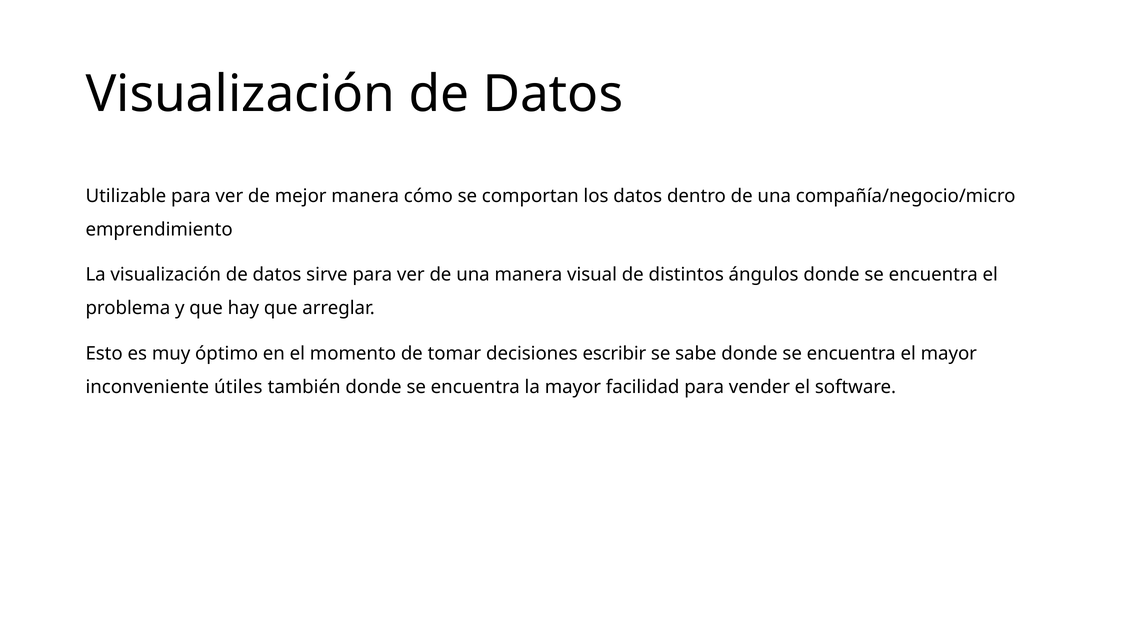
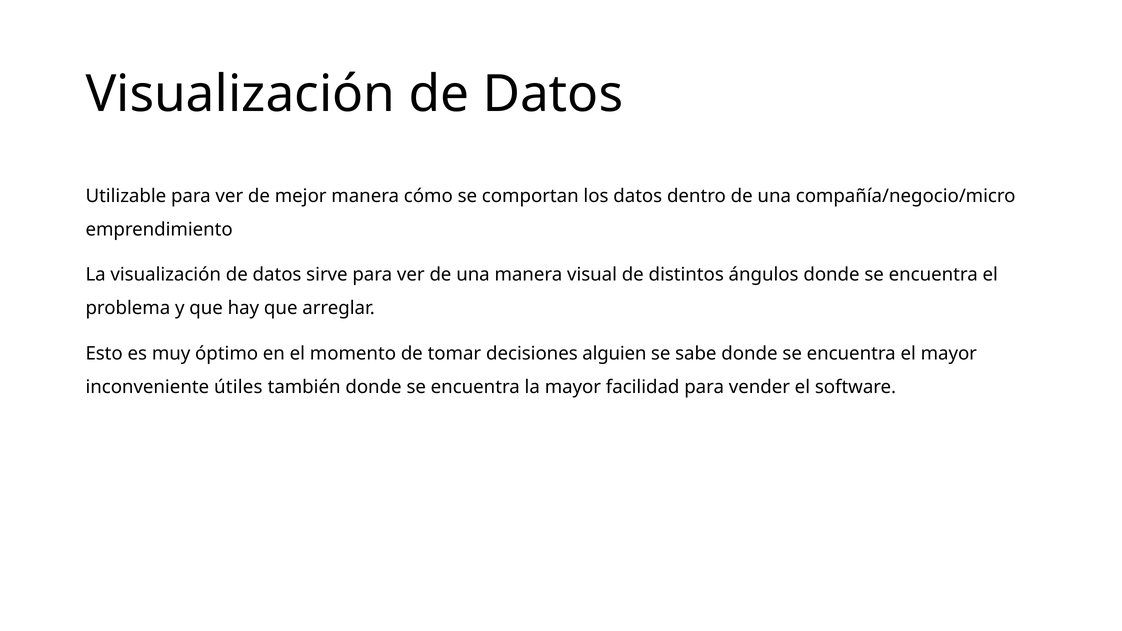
escribir: escribir -> alguien
